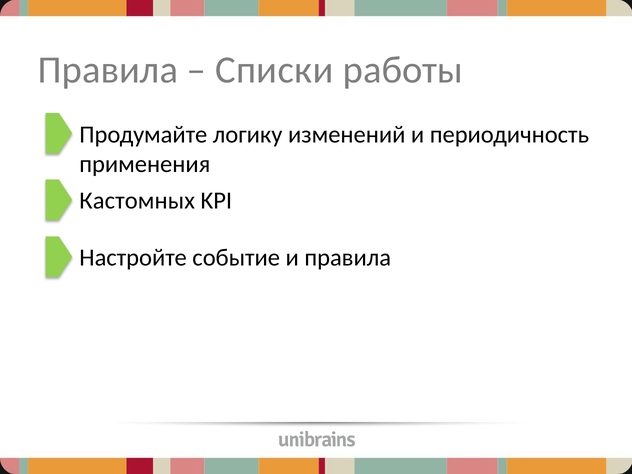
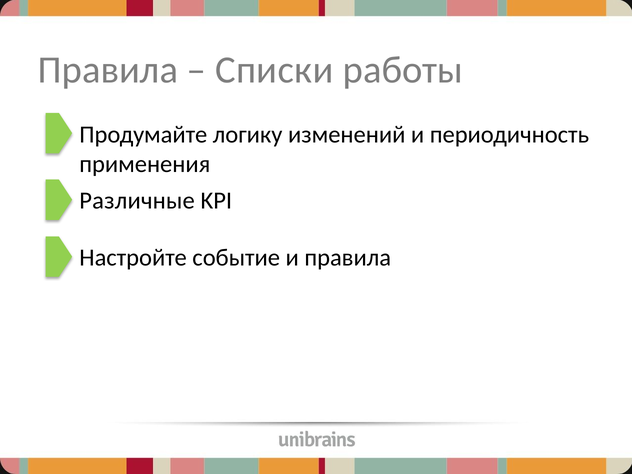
Кастомных: Кастомных -> Различные
